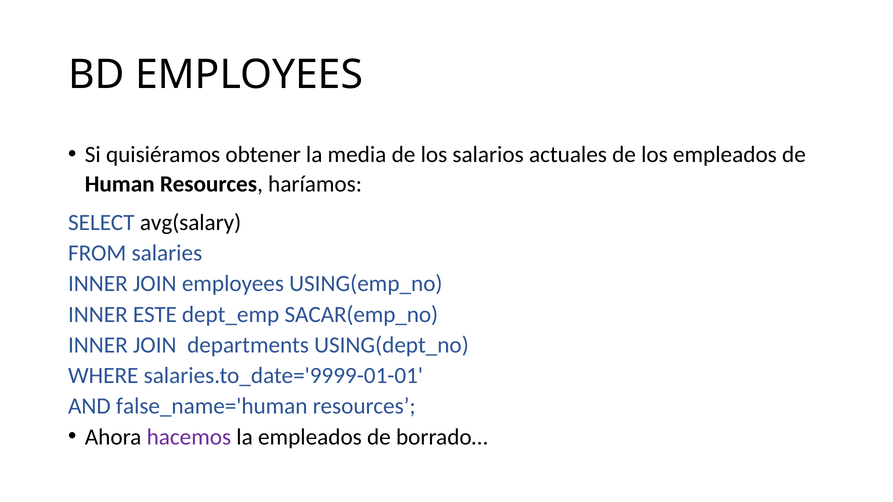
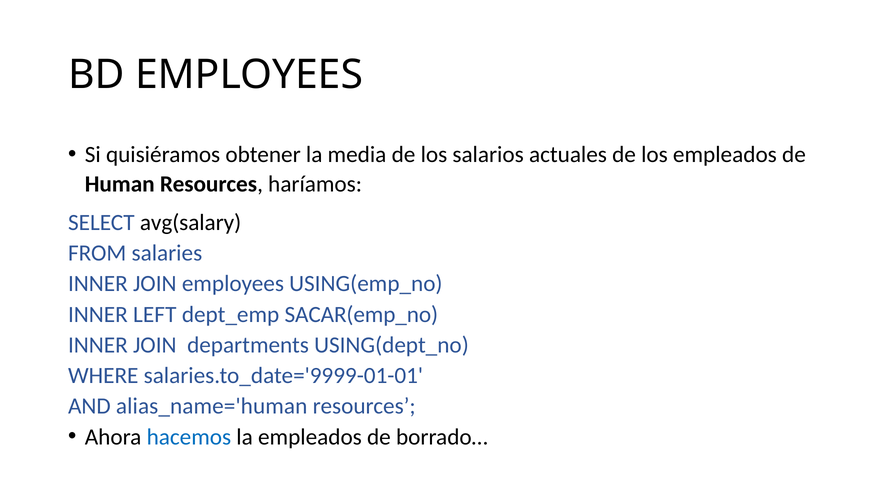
ESTE: ESTE -> LEFT
false_name='human: false_name='human -> alias_name='human
hacemos colour: purple -> blue
